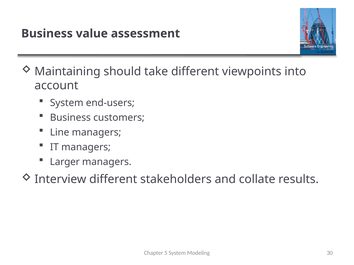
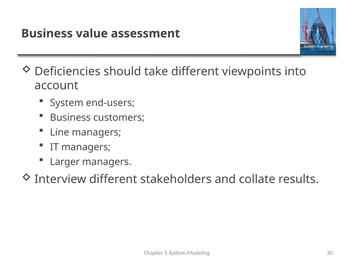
Maintaining: Maintaining -> Deficiencies
